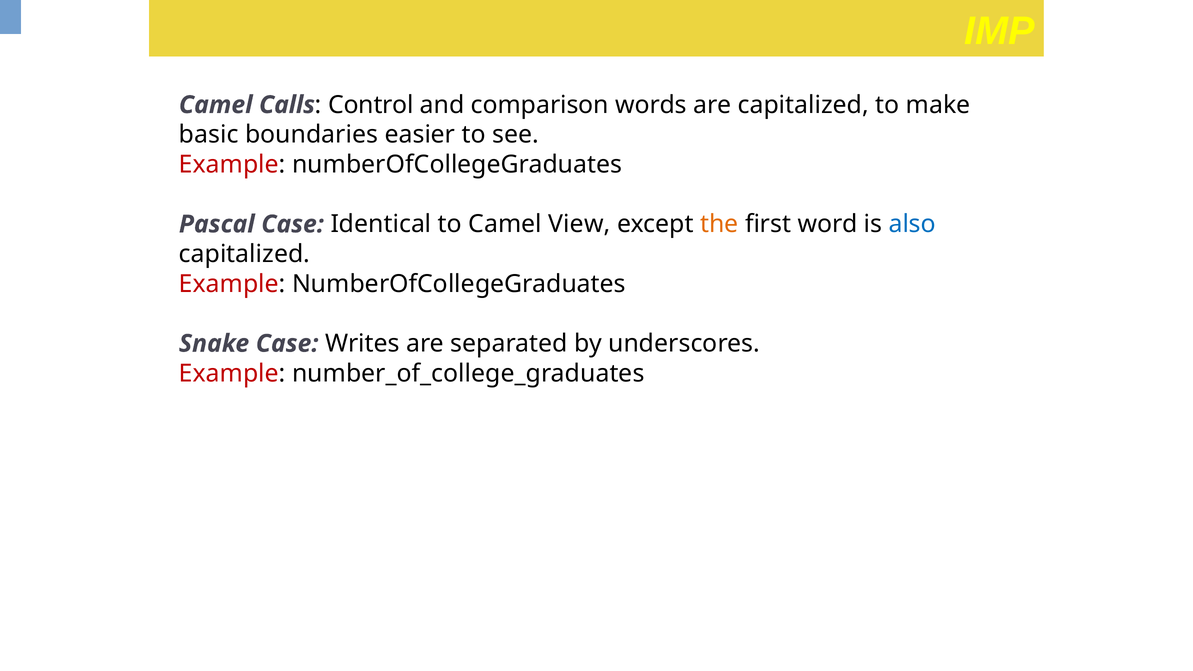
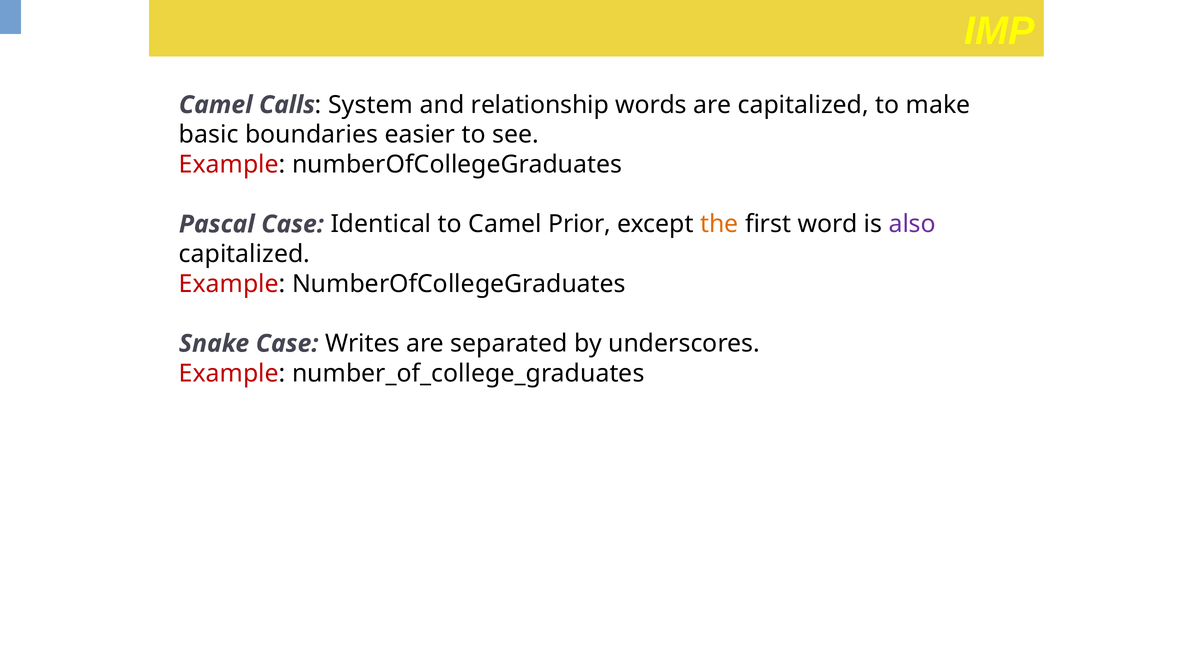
Control: Control -> System
comparison: comparison -> relationship
View: View -> Prior
also colour: blue -> purple
